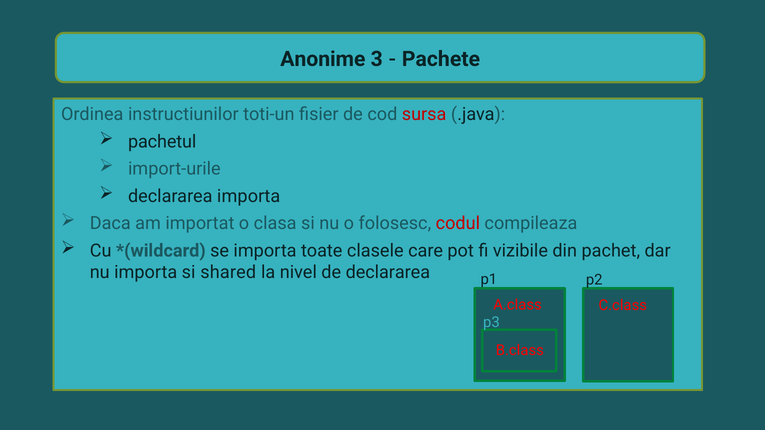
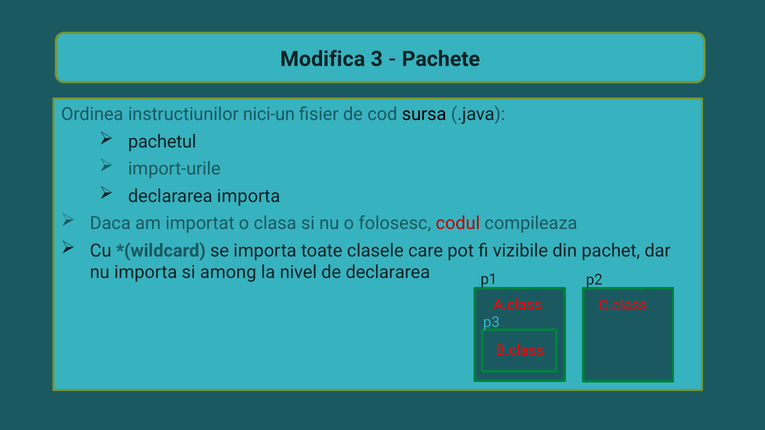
Anonime: Anonime -> Modifica
toti-un: toti-un -> nici-un
sursa colour: red -> black
shared: shared -> among
